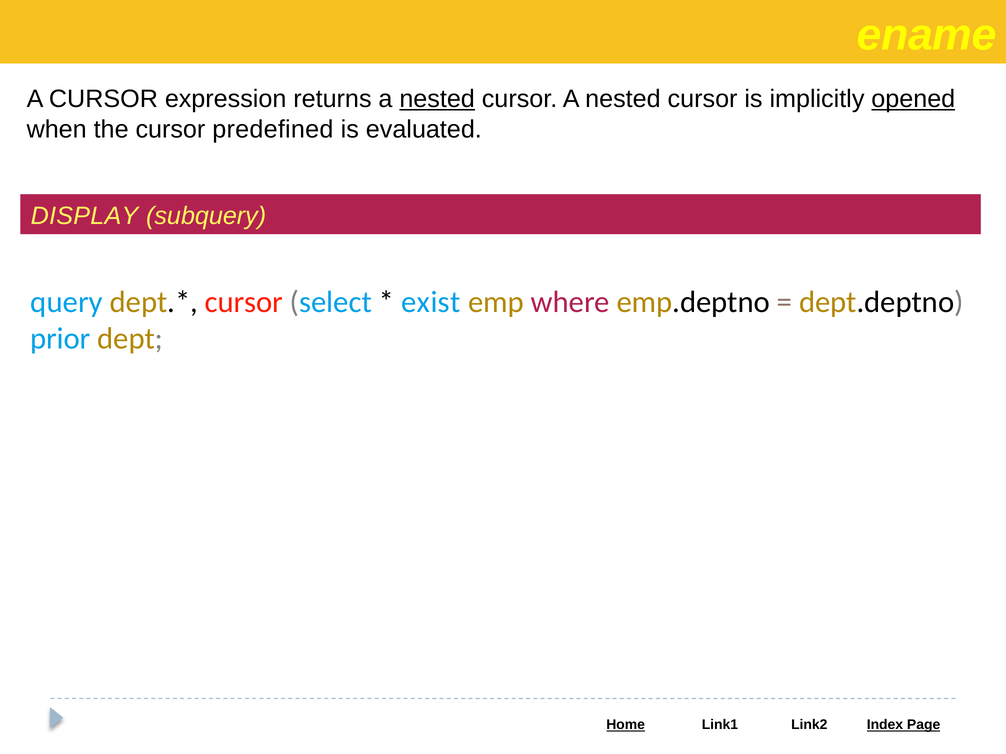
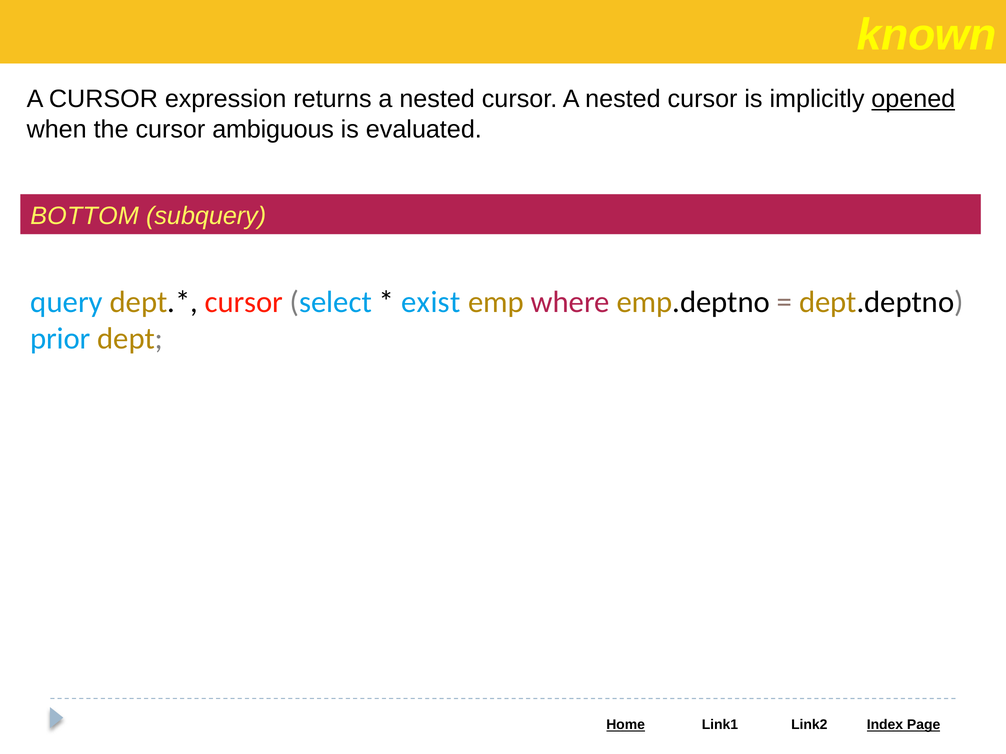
ename: ename -> known
nested at (437, 99) underline: present -> none
predefined: predefined -> ambiguous
DISPLAY: DISPLAY -> BOTTOM
